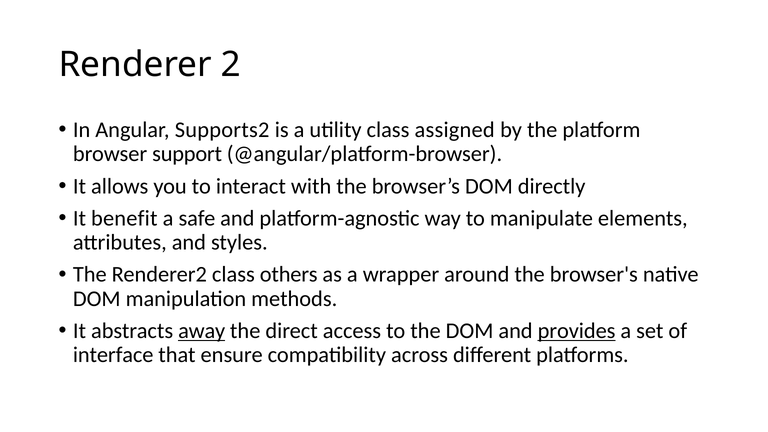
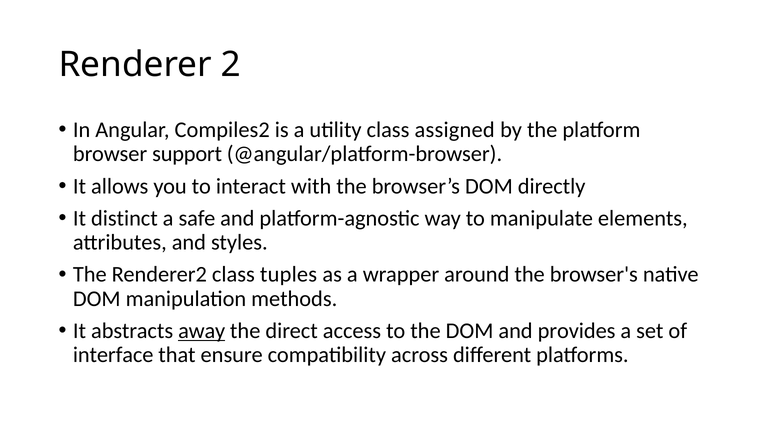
Supports2: Supports2 -> Compiles2
benefit: benefit -> distinct
others: others -> tuples
provides underline: present -> none
